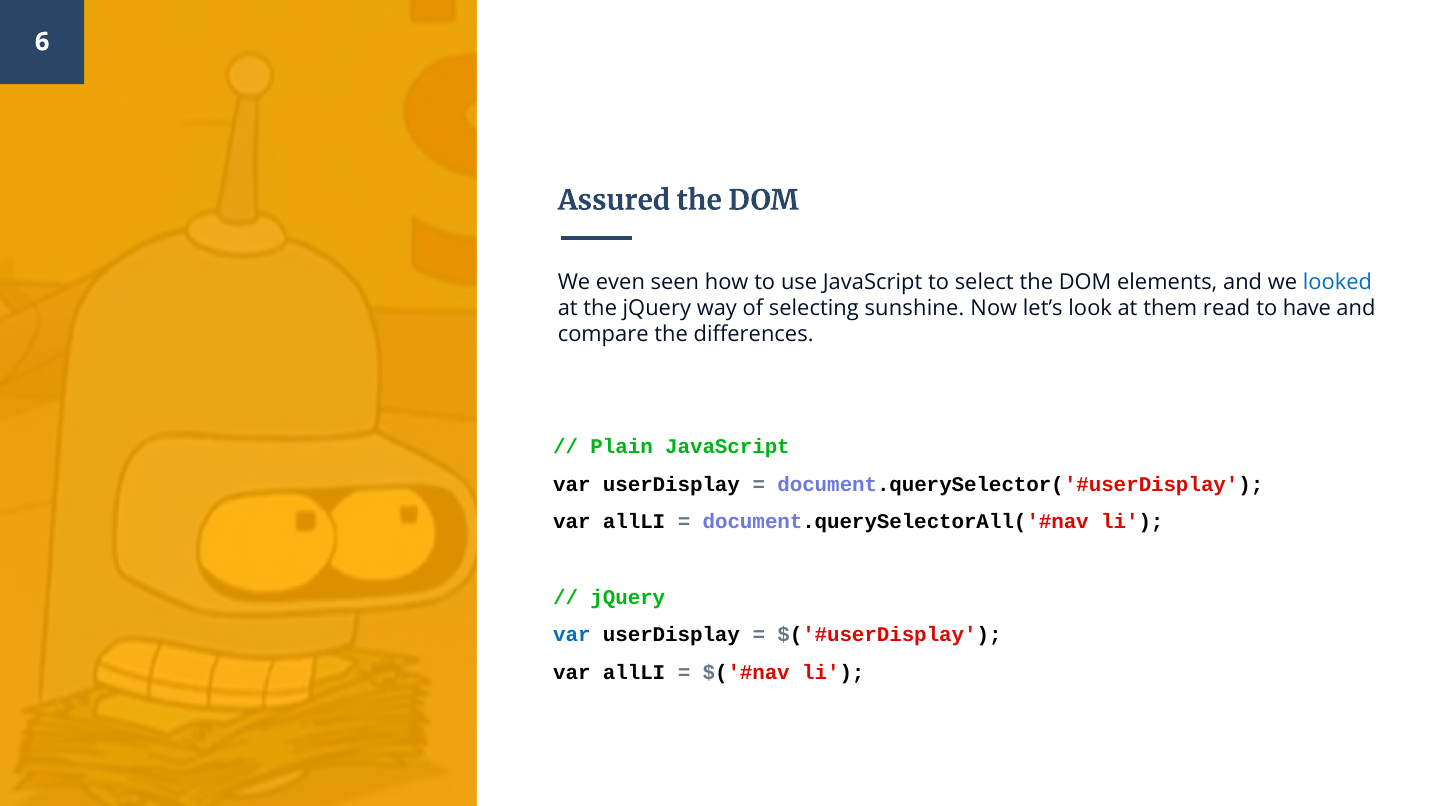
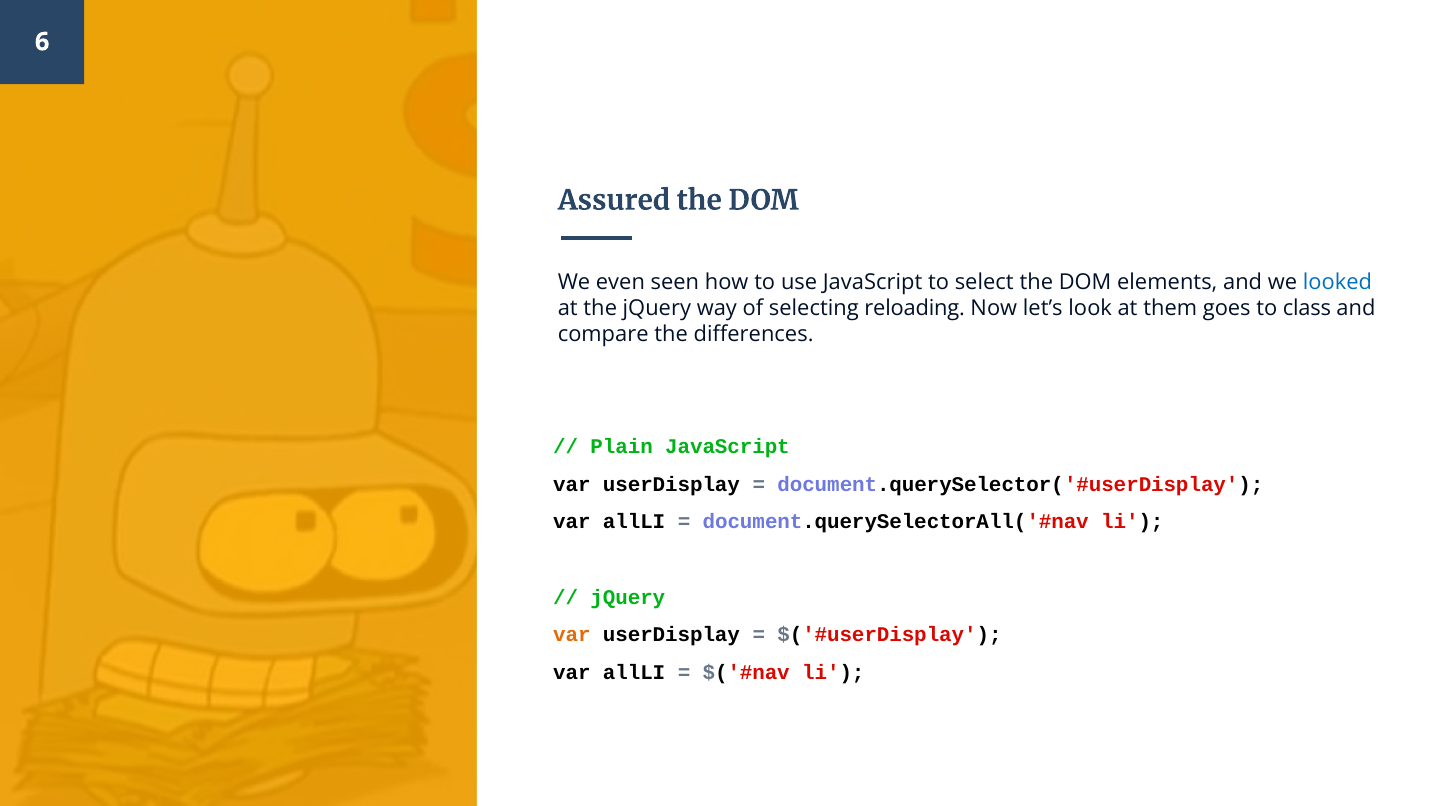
sunshine: sunshine -> reloading
read: read -> goes
have: have -> class
var at (572, 635) colour: blue -> orange
